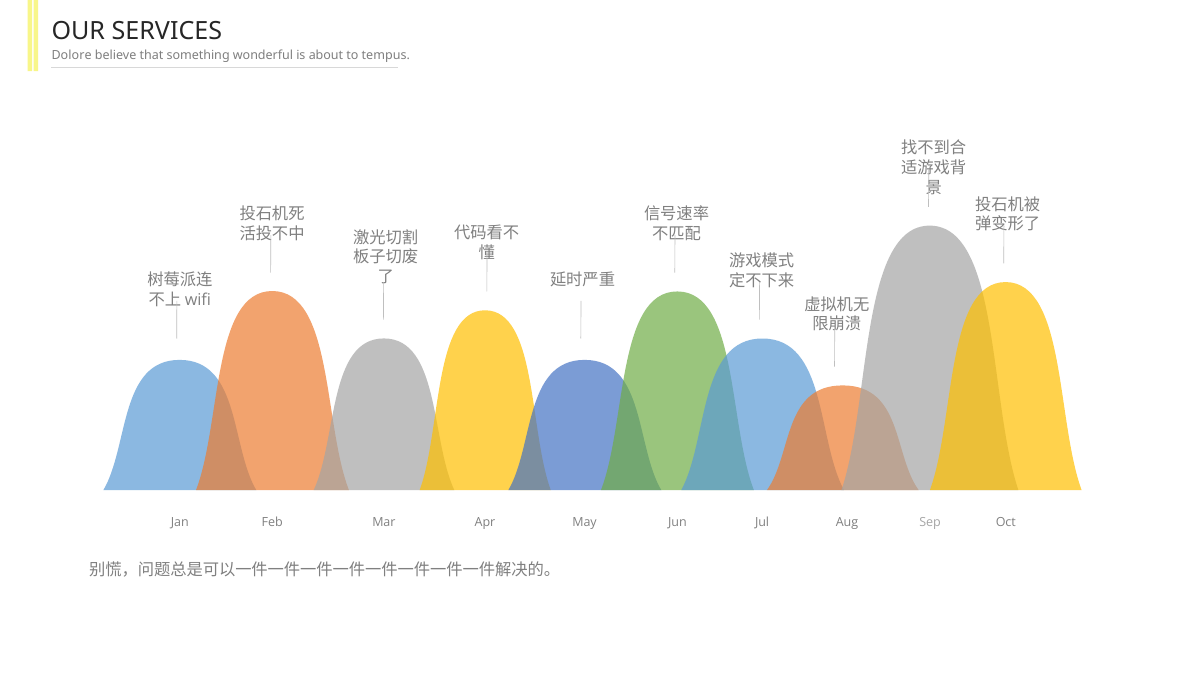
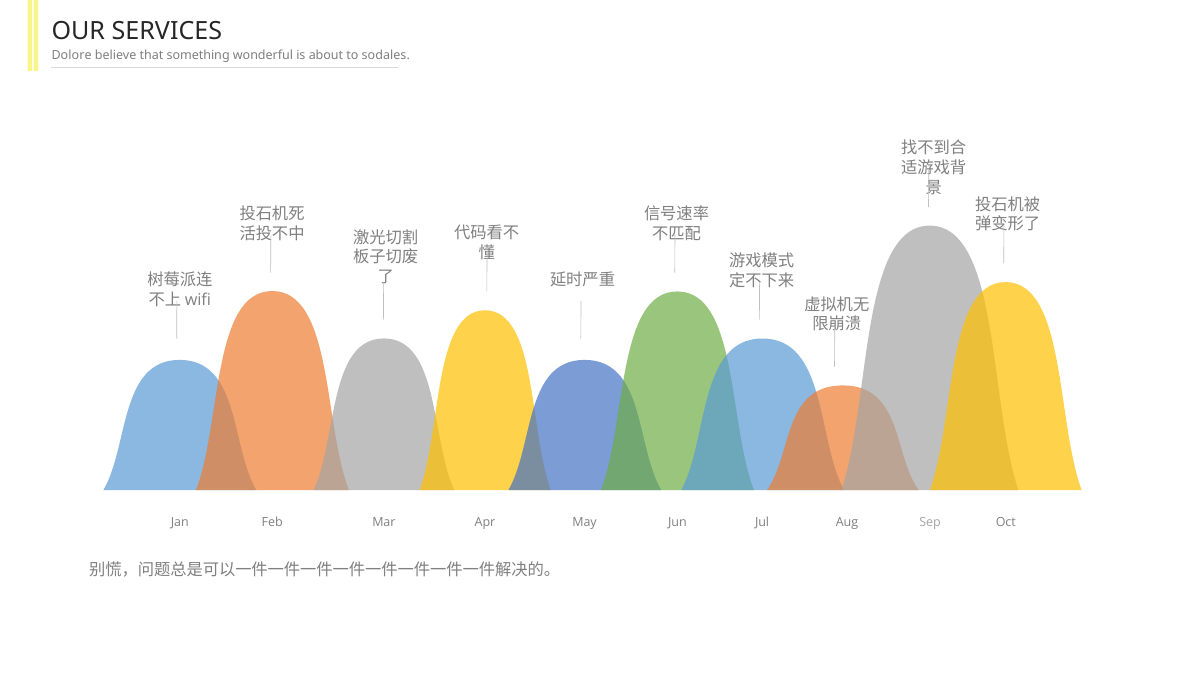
tempus: tempus -> sodales
